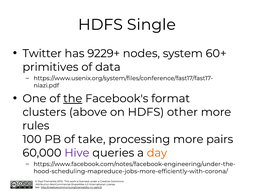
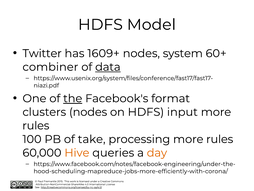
Single: Single -> Model
9229+: 9229+ -> 1609+
primitives: primitives -> combiner
data underline: none -> present
clusters above: above -> nodes
other: other -> input
processing more pairs: pairs -> rules
Hive colour: purple -> orange
